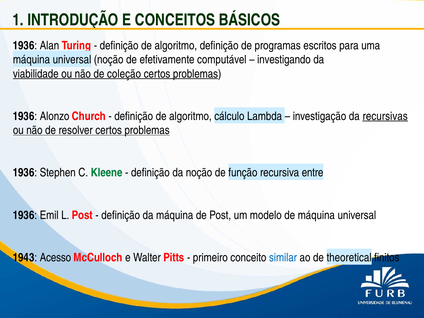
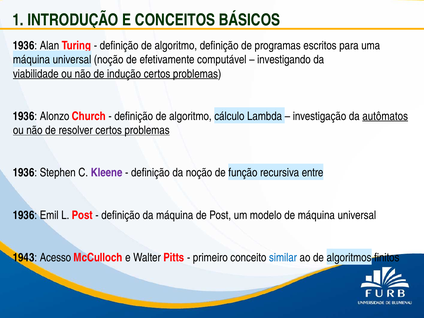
coleção: coleção -> indução
recursivas: recursivas -> autômatos
Kleene colour: green -> purple
theoretical: theoretical -> algoritmos
